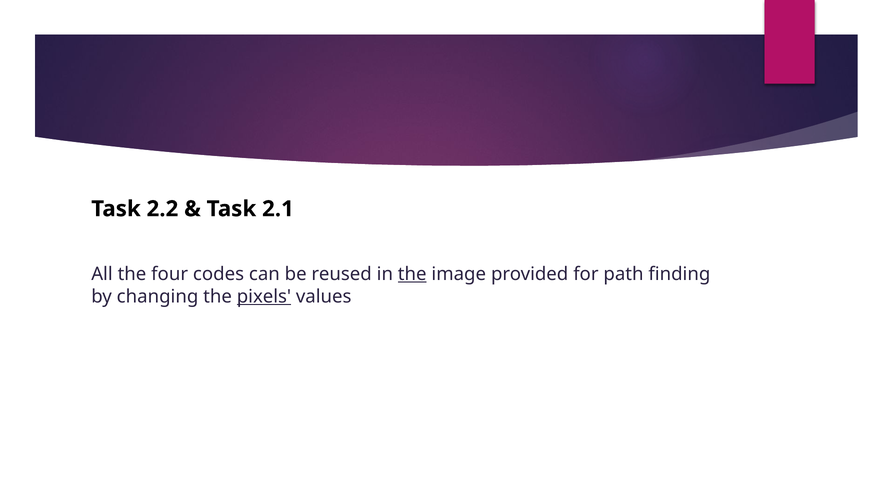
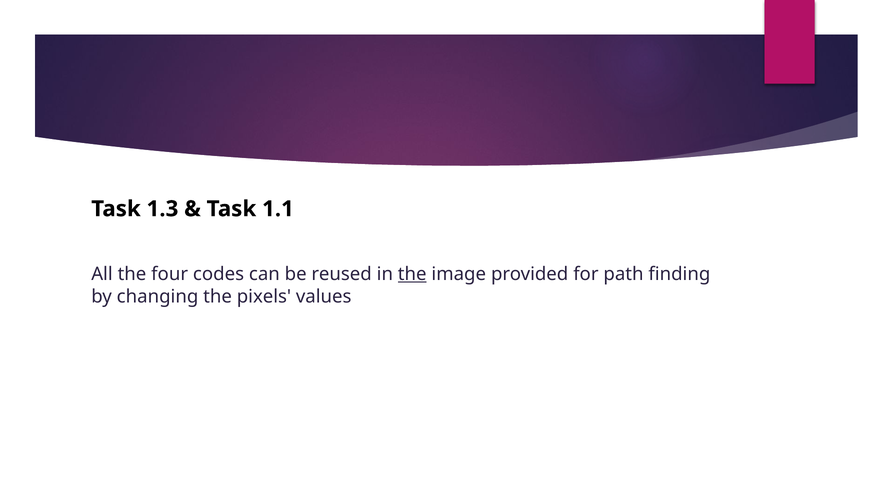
2.2: 2.2 -> 1.3
2.1: 2.1 -> 1.1
pixels underline: present -> none
